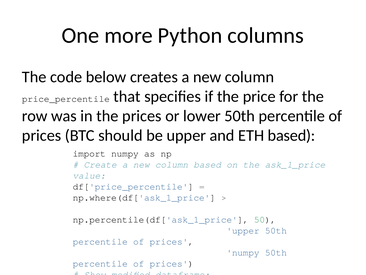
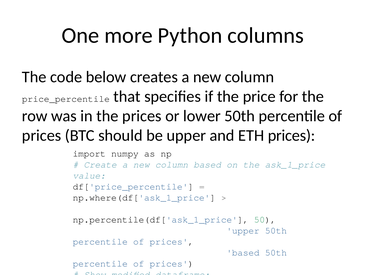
ETH based: based -> prices
numpy at (243, 252): numpy -> based
